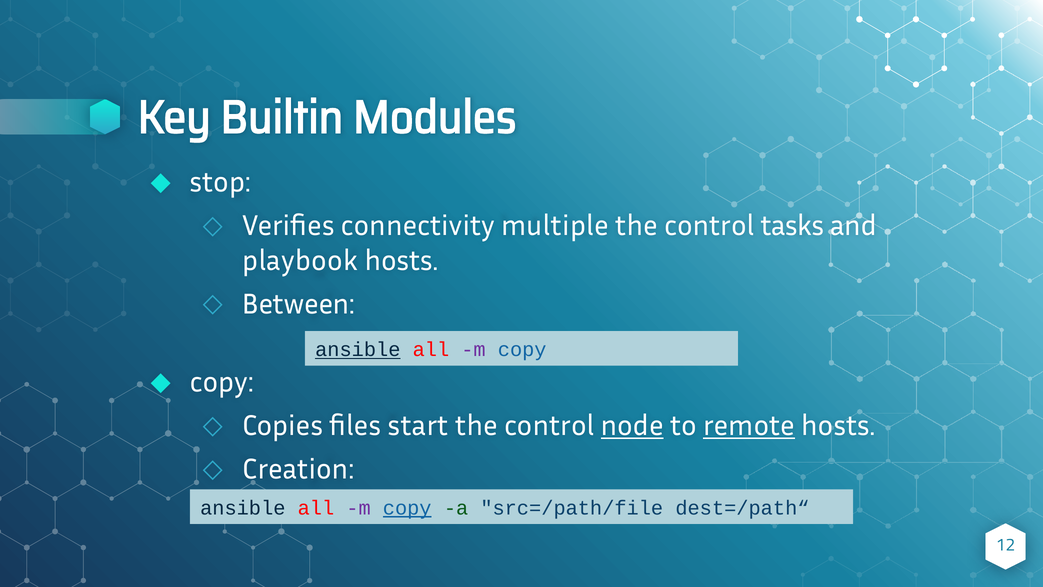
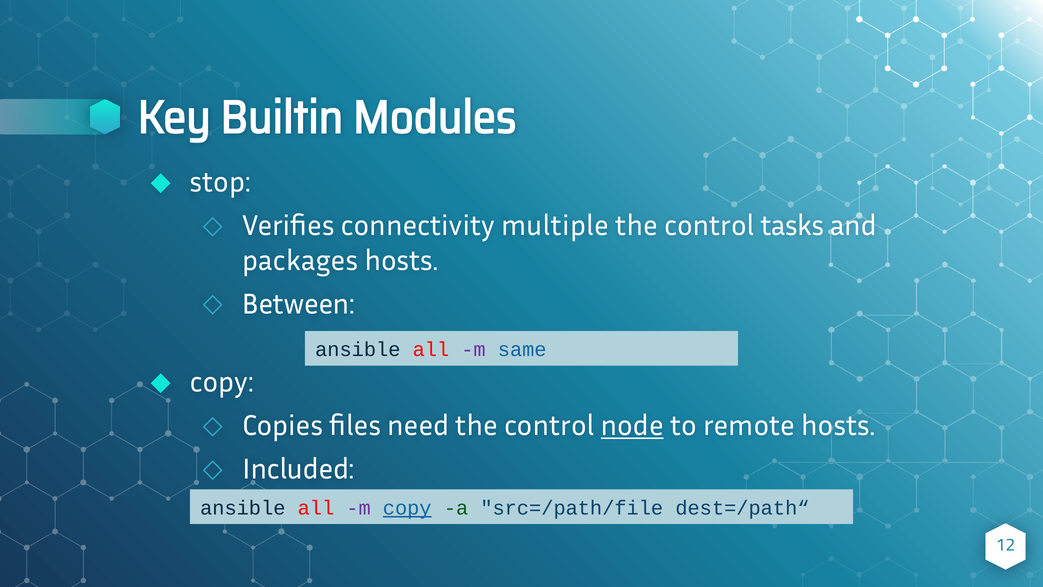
playbook: playbook -> packages
ansible at (358, 350) underline: present -> none
copy at (522, 350): copy -> same
start: start -> need
remote underline: present -> none
Creation: Creation -> Included
